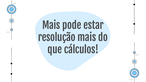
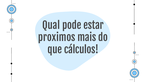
Mais at (51, 26): Mais -> Qual
resolução: resolução -> proximos
